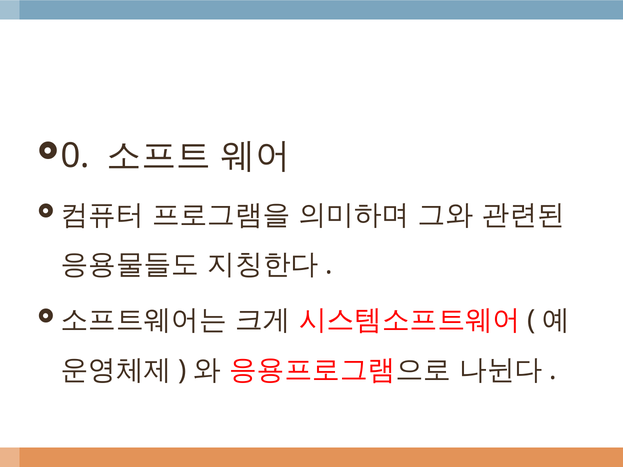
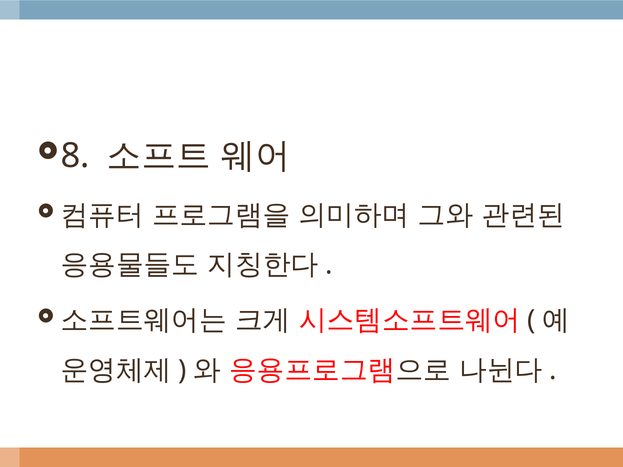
0: 0 -> 8
